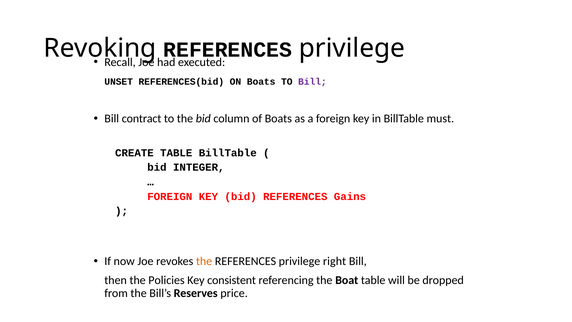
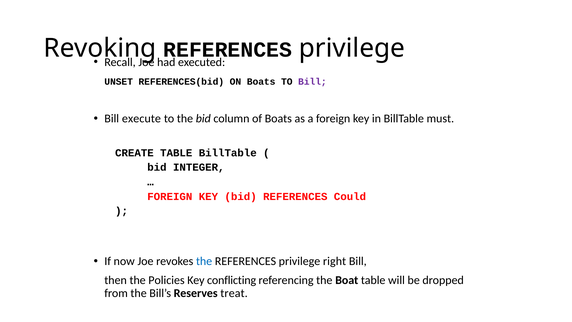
contract: contract -> execute
Gains: Gains -> Could
the at (204, 261) colour: orange -> blue
consistent: consistent -> conflicting
price: price -> treat
